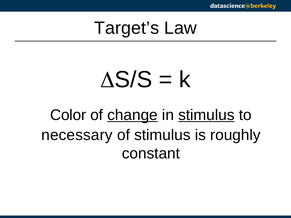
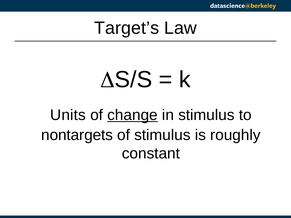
Color: Color -> Units
stimulus at (206, 115) underline: present -> none
necessary: necessary -> nontargets
